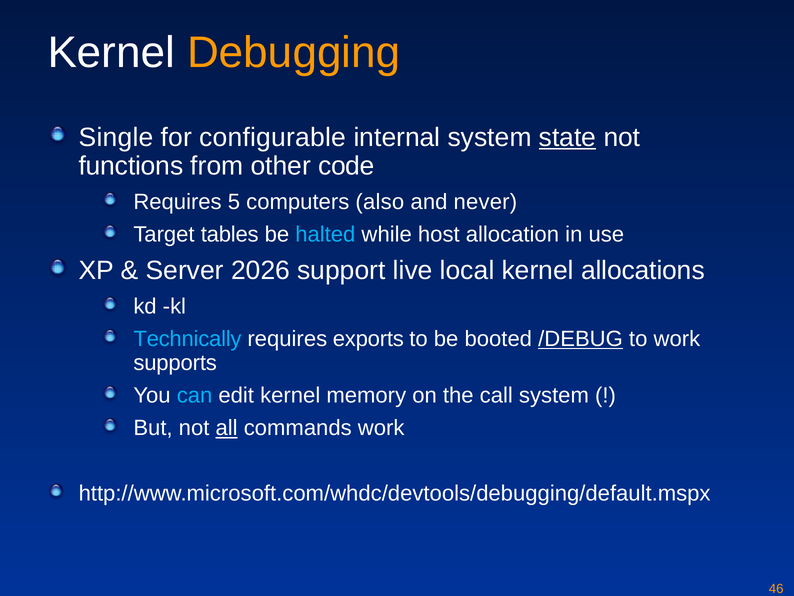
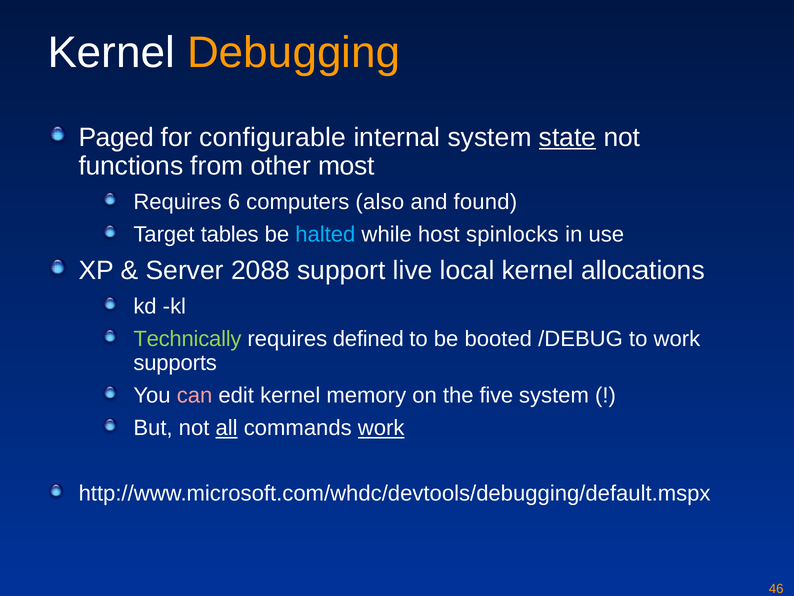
Single: Single -> Paged
code: code -> most
5: 5 -> 6
never: never -> found
allocation: allocation -> spinlocks
2026: 2026 -> 2088
Technically colour: light blue -> light green
exports: exports -> defined
/DEBUG underline: present -> none
can colour: light blue -> pink
call: call -> five
work at (381, 428) underline: none -> present
